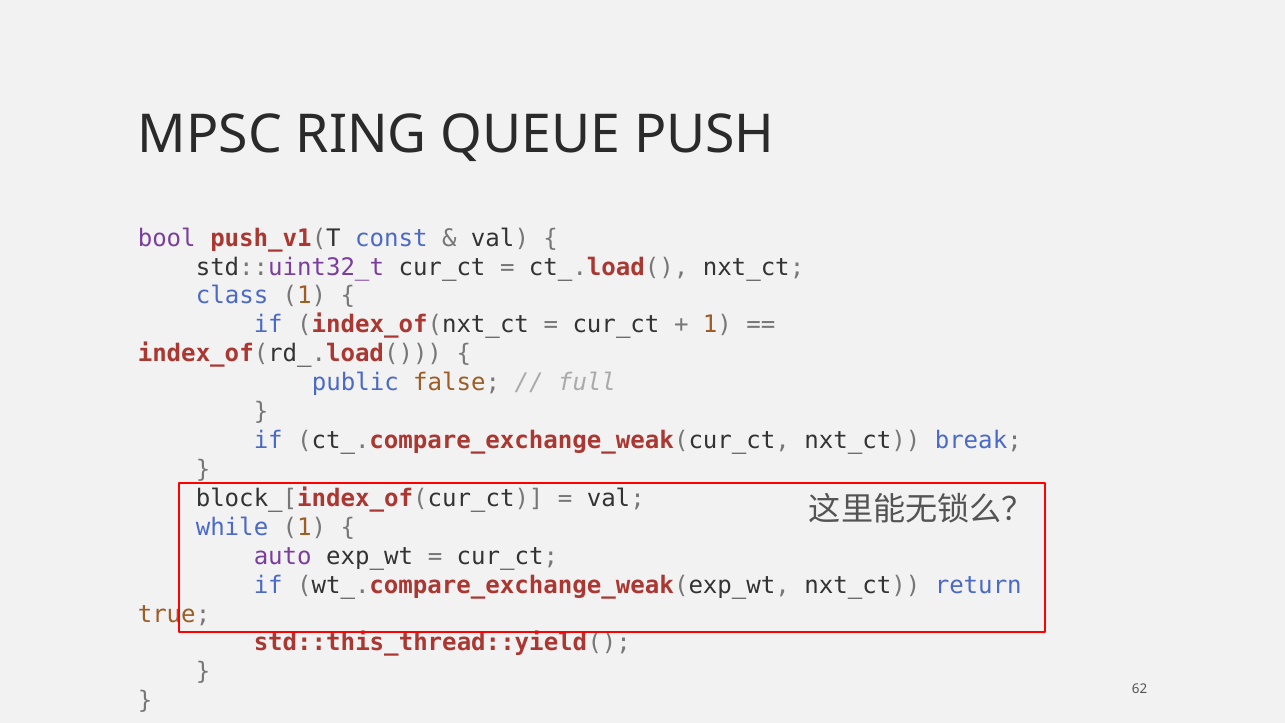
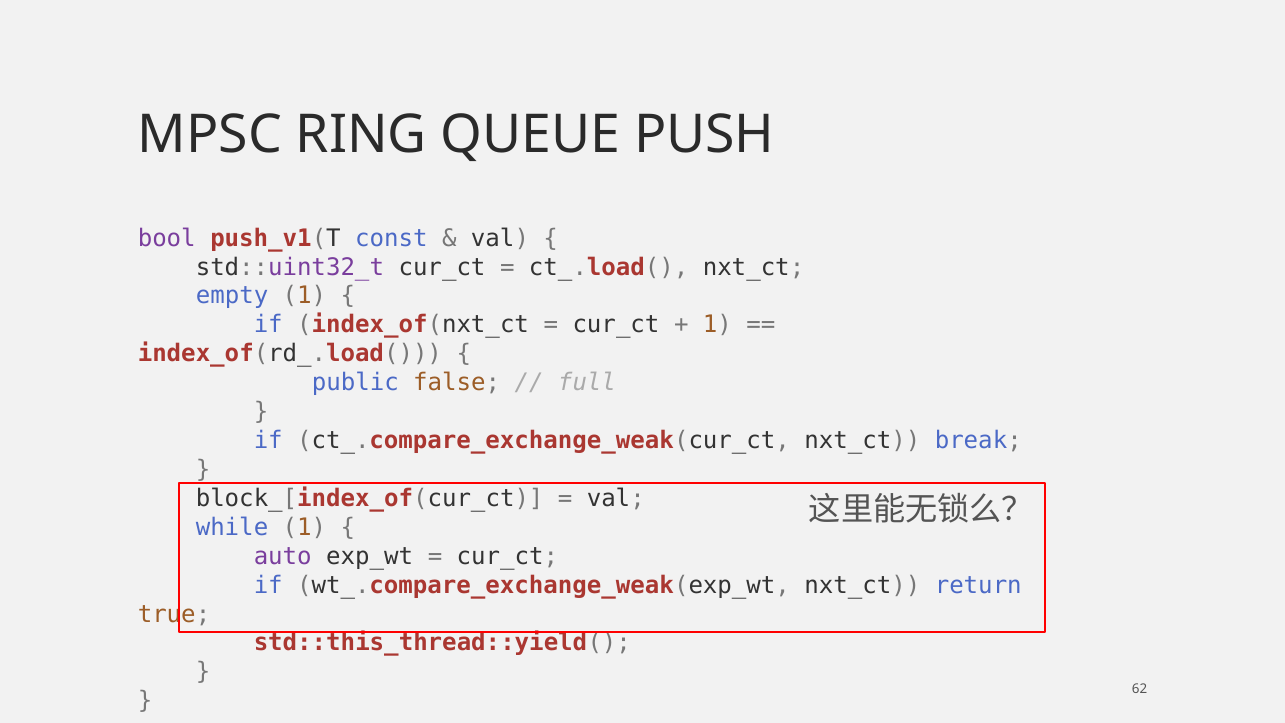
class: class -> empty
